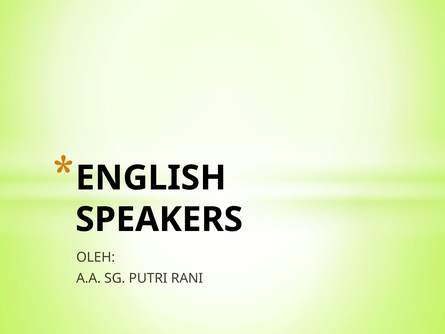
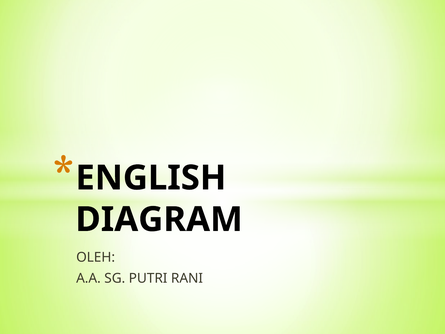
SPEAKERS: SPEAKERS -> DIAGRAM
